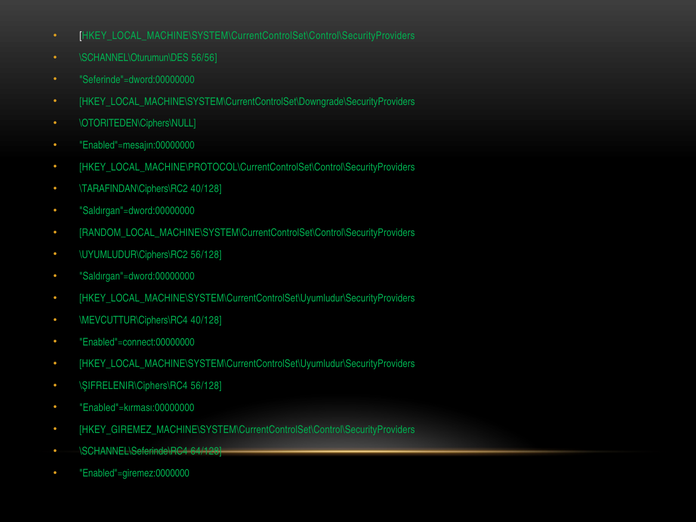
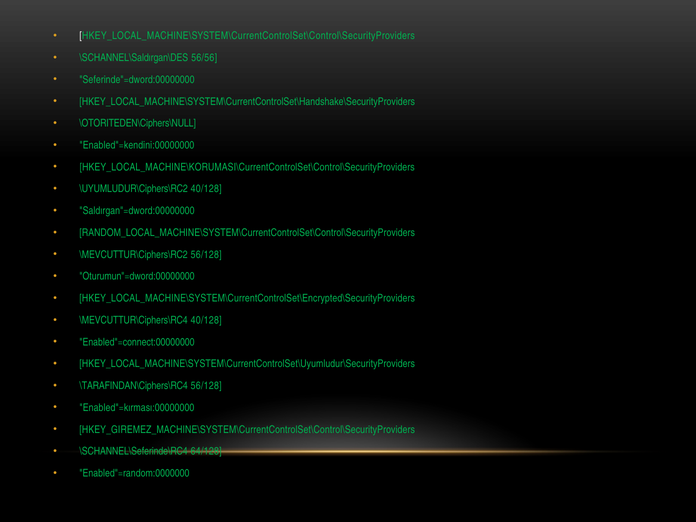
\SCHANNEL\Oturumun\DES: \SCHANNEL\Oturumun\DES -> \SCHANNEL\Saldırgan\DES
HKEY_LOCAL_MACHINE\SYSTEM\CurrentControlSet\Downgrade\SecurityProviders: HKEY_LOCAL_MACHINE\SYSTEM\CurrentControlSet\Downgrade\SecurityProviders -> HKEY_LOCAL_MACHINE\SYSTEM\CurrentControlSet\Handshake\SecurityProviders
Enabled"=mesajın:00000000: Enabled"=mesajın:00000000 -> Enabled"=kendini:00000000
HKEY_LOCAL_MACHINE\PROTOCOL\CurrentControlSet\Control\SecurityProviders: HKEY_LOCAL_MACHINE\PROTOCOL\CurrentControlSet\Control\SecurityProviders -> HKEY_LOCAL_MACHINE\KORUMASI\CurrentControlSet\Control\SecurityProviders
\TARAFINDAN\Ciphers\RC2: \TARAFINDAN\Ciphers\RC2 -> \UYUMLUDUR\Ciphers\RC2
\UYUMLUDUR\Ciphers\RC2: \UYUMLUDUR\Ciphers\RC2 -> \MEVCUTTUR\Ciphers\RC2
Saldırgan"=dword:00000000 at (137, 276): Saldırgan"=dword:00000000 -> Oturumun"=dword:00000000
HKEY_LOCAL_MACHINE\SYSTEM\CurrentControlSet\Uyumludur\SecurityProviders at (247, 298): HKEY_LOCAL_MACHINE\SYSTEM\CurrentControlSet\Uyumludur\SecurityProviders -> HKEY_LOCAL_MACHINE\SYSTEM\CurrentControlSet\Encrypted\SecurityProviders
\ŞIFRELENIR\Ciphers\RC4: \ŞIFRELENIR\Ciphers\RC4 -> \TARAFINDAN\Ciphers\RC4
Enabled"=giremez:0000000: Enabled"=giremez:0000000 -> Enabled"=random:0000000
